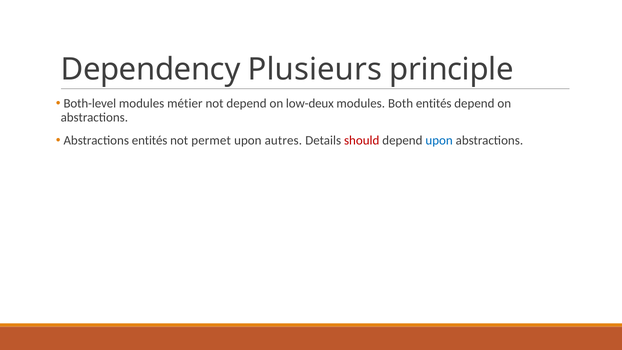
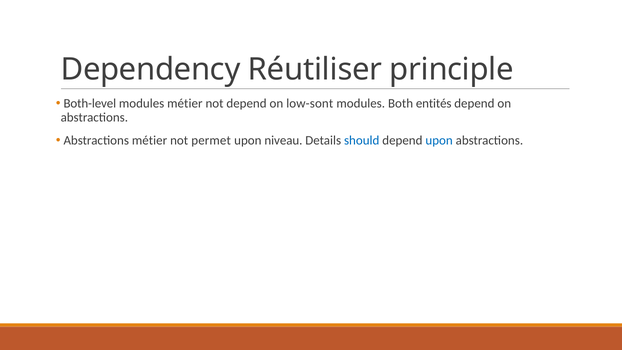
Plusieurs: Plusieurs -> Réutiliser
low-deux: low-deux -> low-sont
Abstractions entités: entités -> métier
autres: autres -> niveau
should colour: red -> blue
